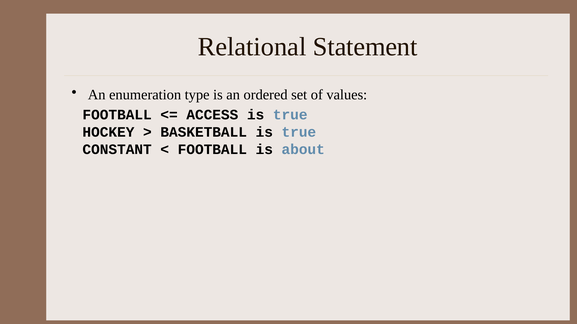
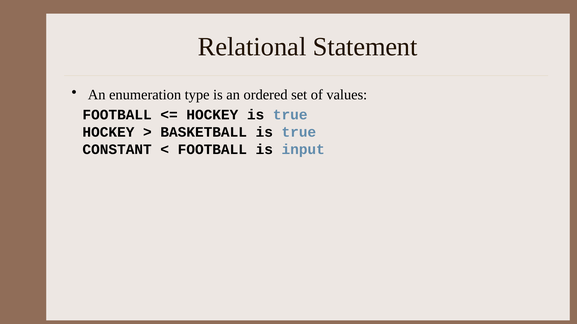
ACCESS at (212, 115): ACCESS -> HOCKEY
about: about -> input
